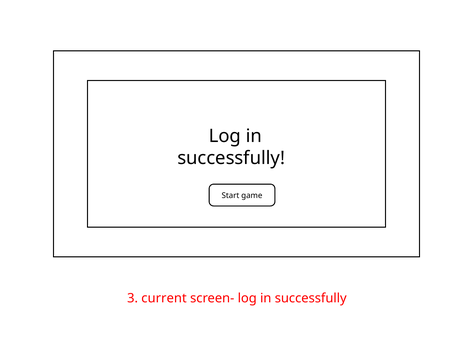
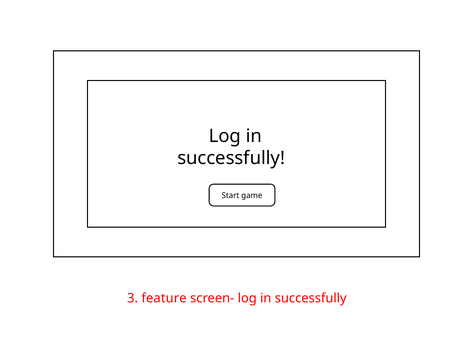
current: current -> feature
